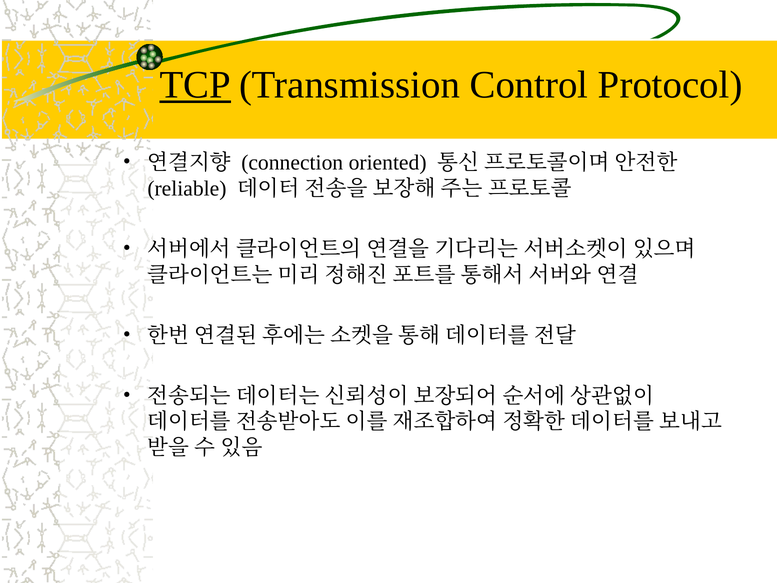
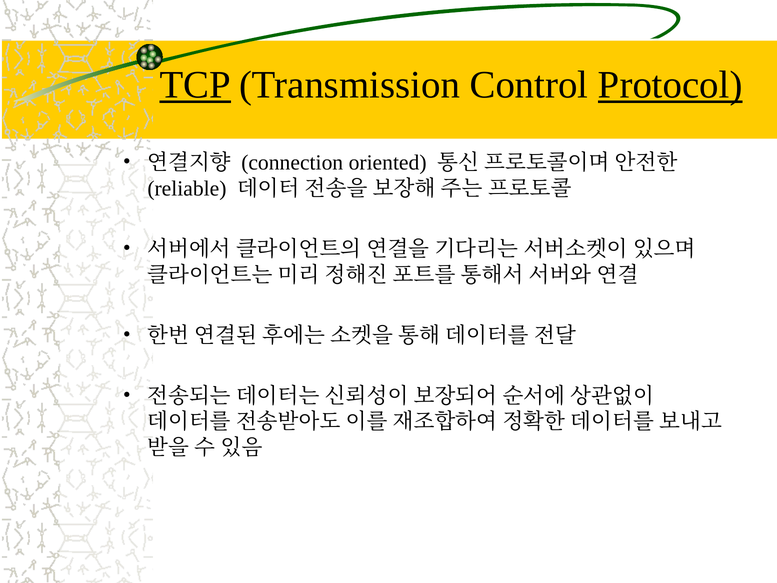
Protocol underline: none -> present
